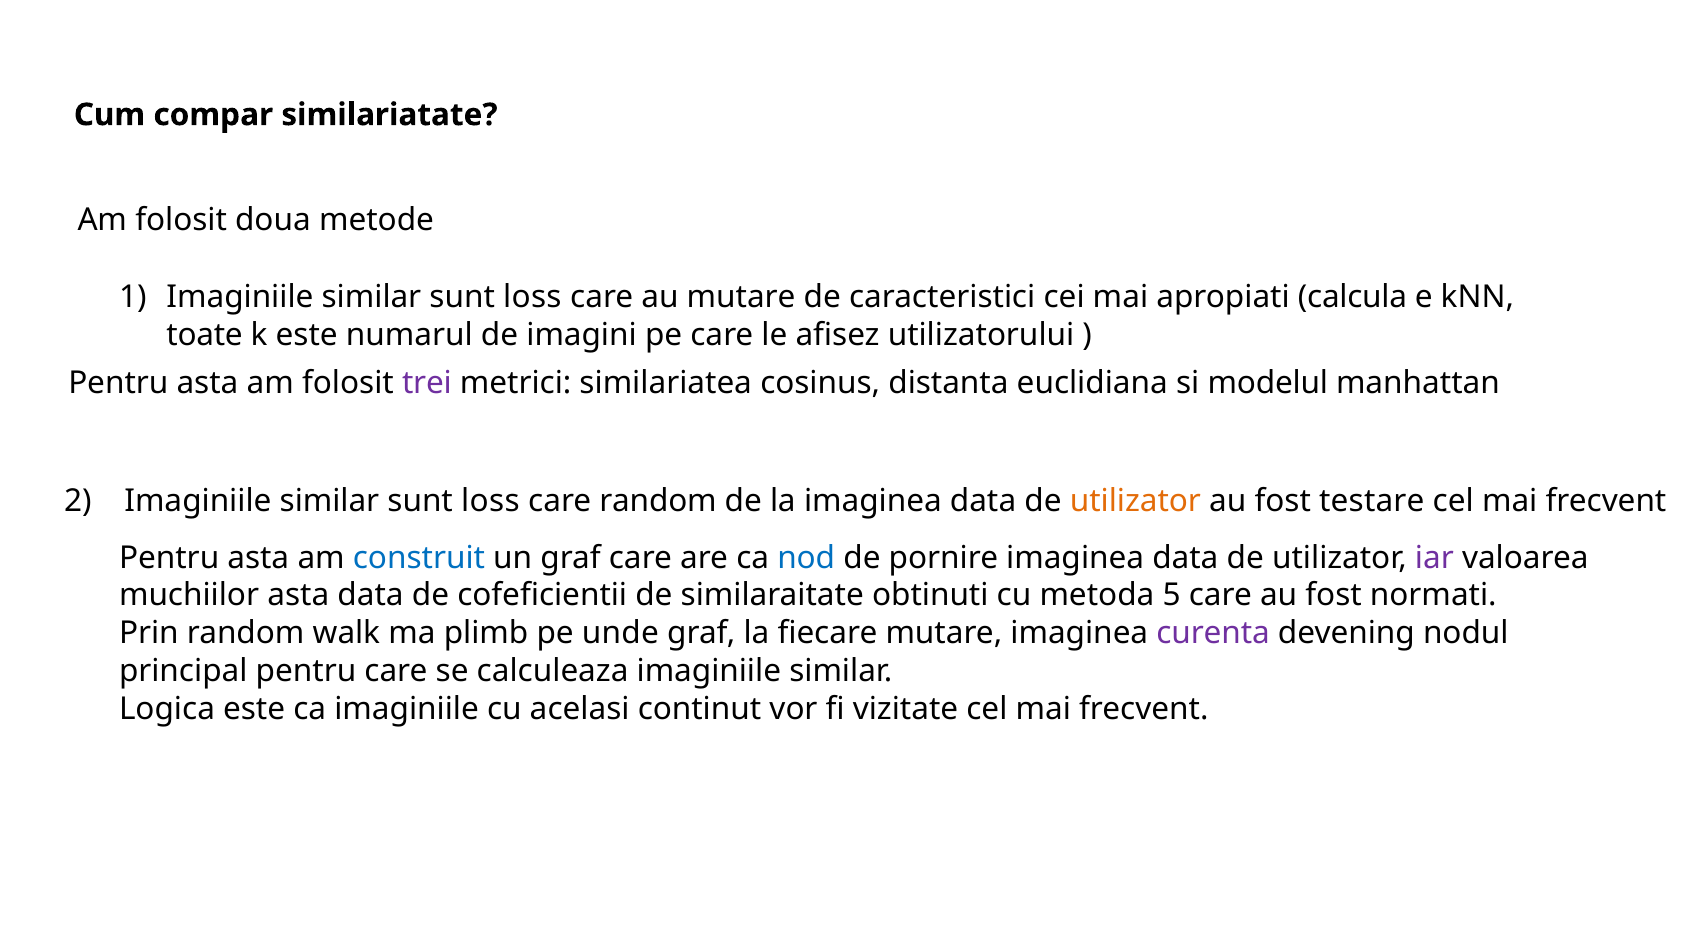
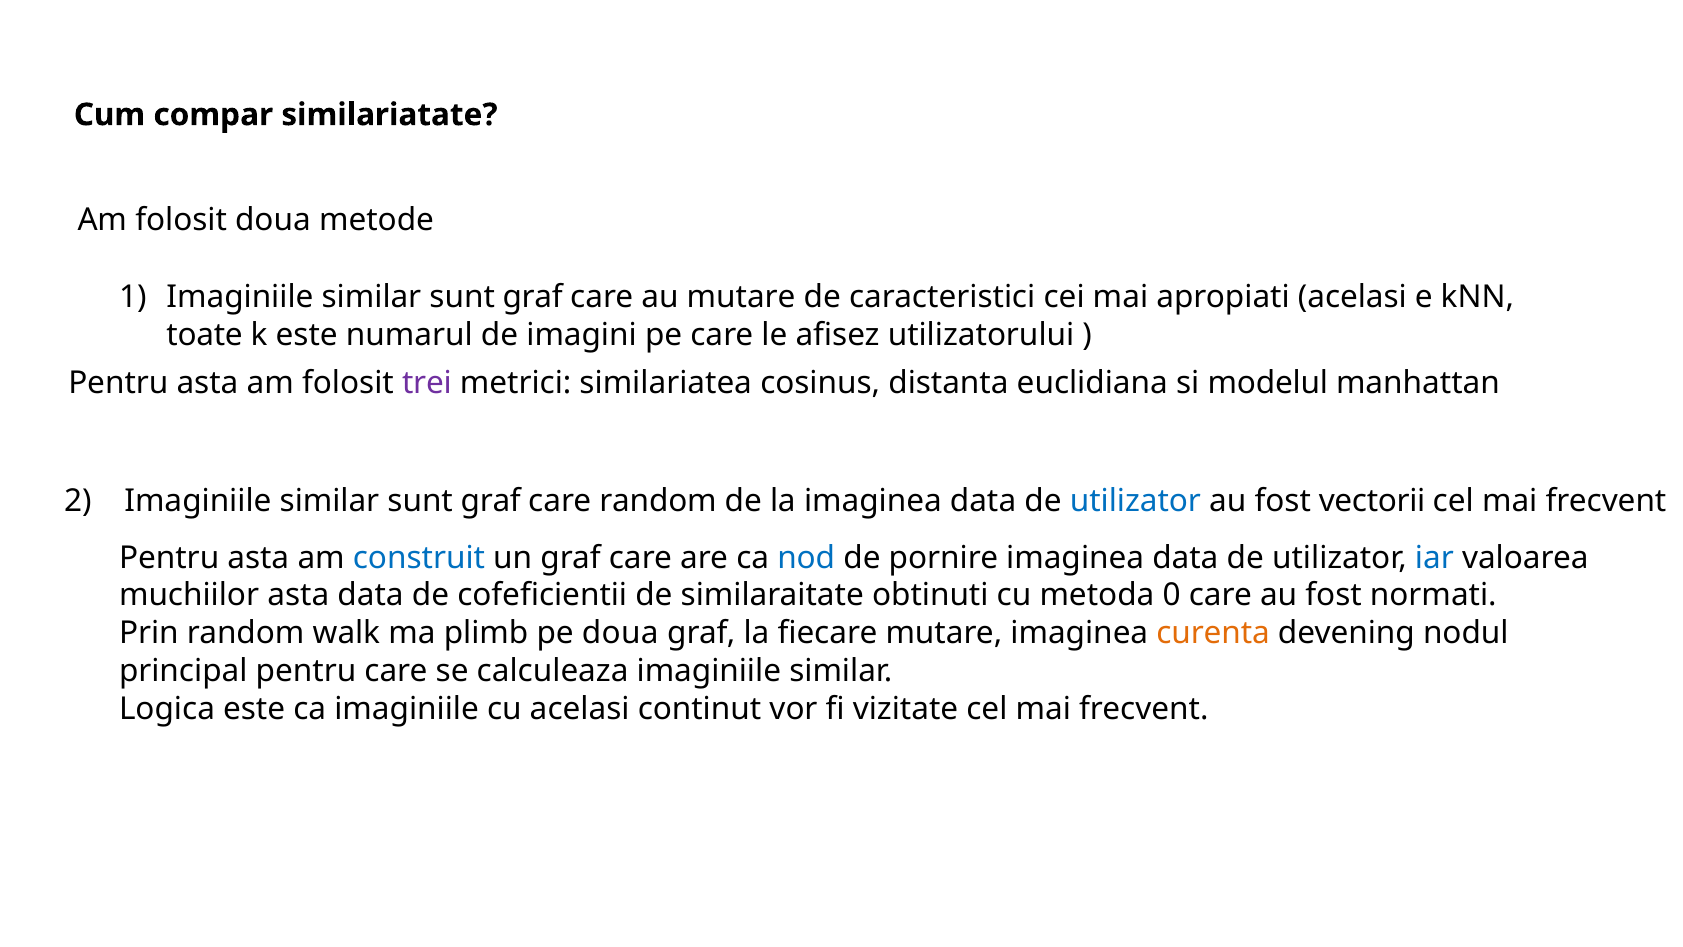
loss at (532, 297): loss -> graf
apropiati calcula: calcula -> acelasi
loss at (490, 501): loss -> graf
utilizator at (1135, 501) colour: orange -> blue
testare: testare -> vectorii
iar colour: purple -> blue
5: 5 -> 0
pe unde: unde -> doua
curenta colour: purple -> orange
